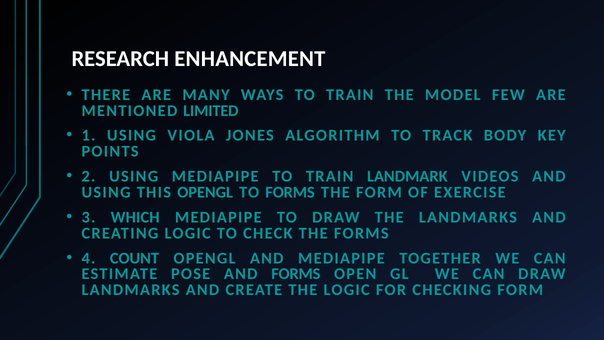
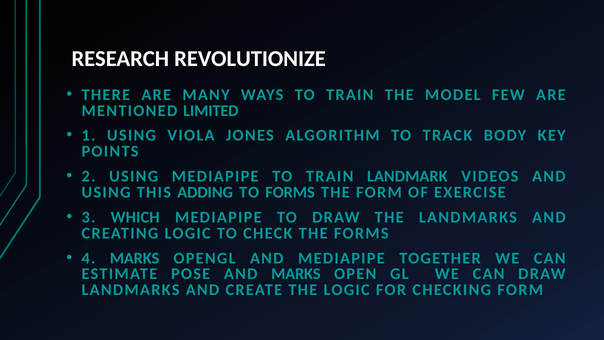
ENHANCEMENT: ENHANCEMENT -> REVOLUTIONIZE
THIS OPENGL: OPENGL -> ADDING
4 COUNT: COUNT -> MARKS
AND FORMS: FORMS -> MARKS
